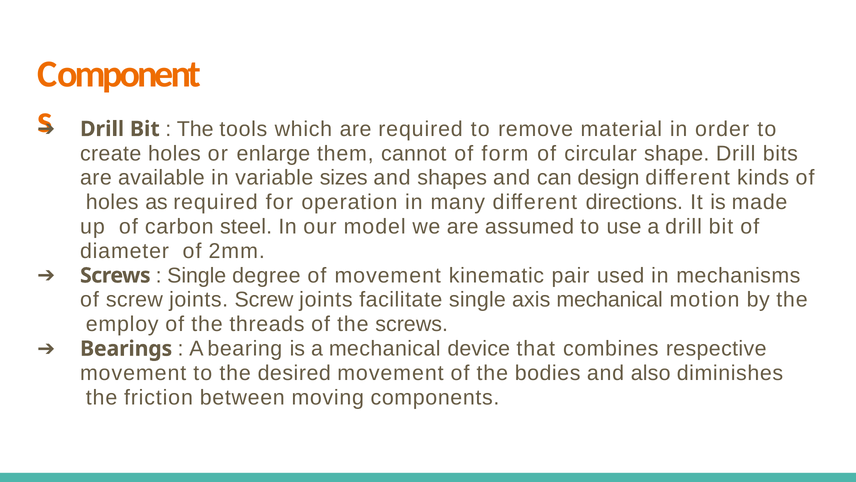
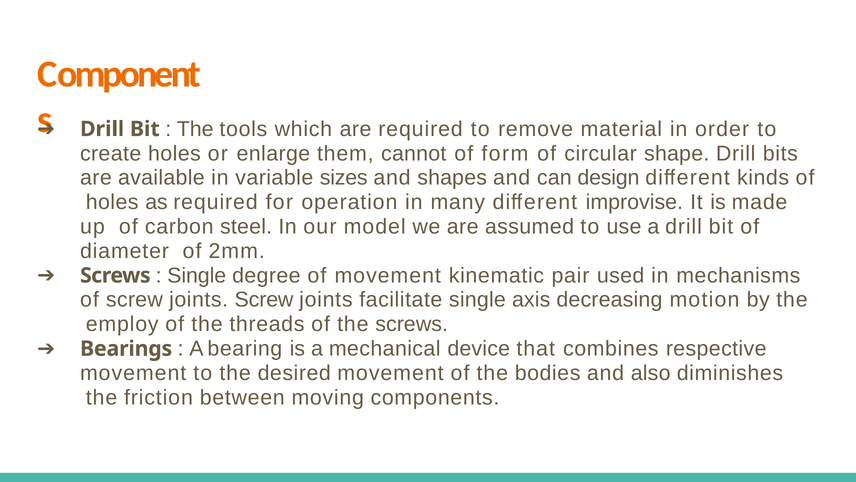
directions: directions -> improvise
axis mechanical: mechanical -> decreasing
